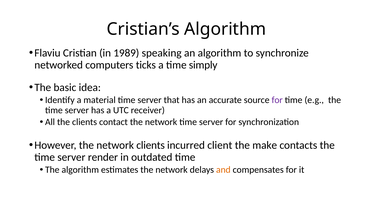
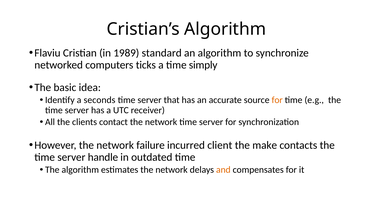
speaking: speaking -> standard
material: material -> seconds
for at (277, 100) colour: purple -> orange
network clients: clients -> failure
render: render -> handle
